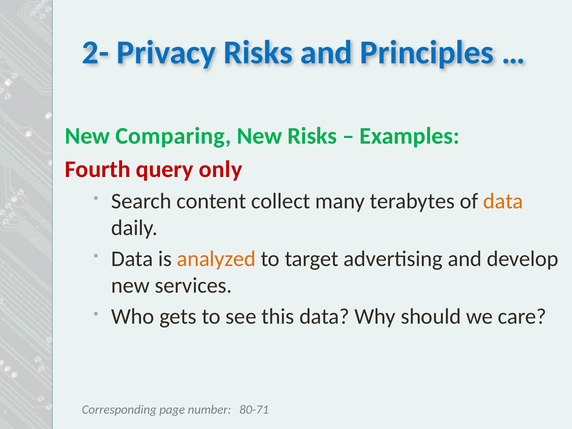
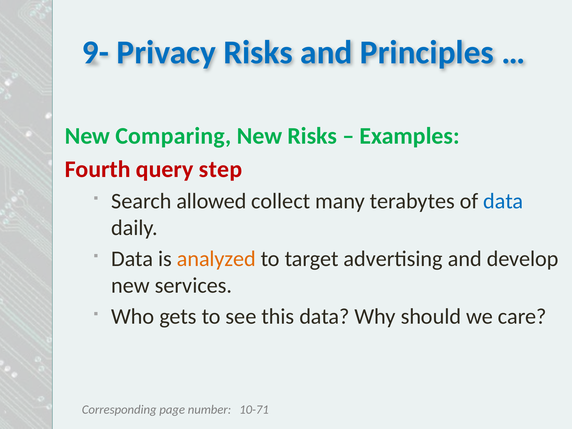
2-: 2- -> 9-
only: only -> step
content: content -> allowed
data at (503, 201) colour: orange -> blue
80-71: 80-71 -> 10-71
